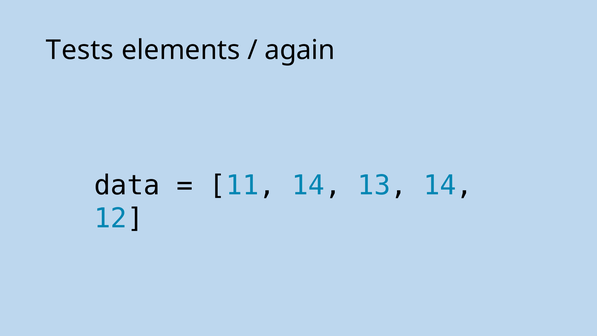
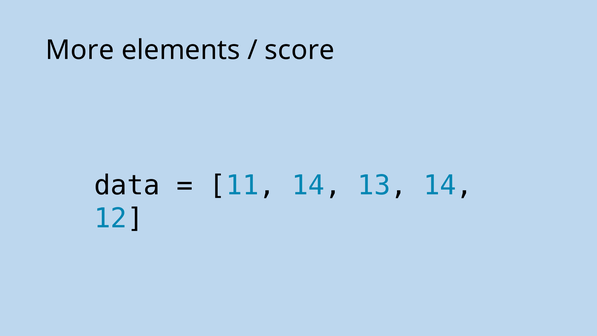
Tests: Tests -> More
again: again -> score
